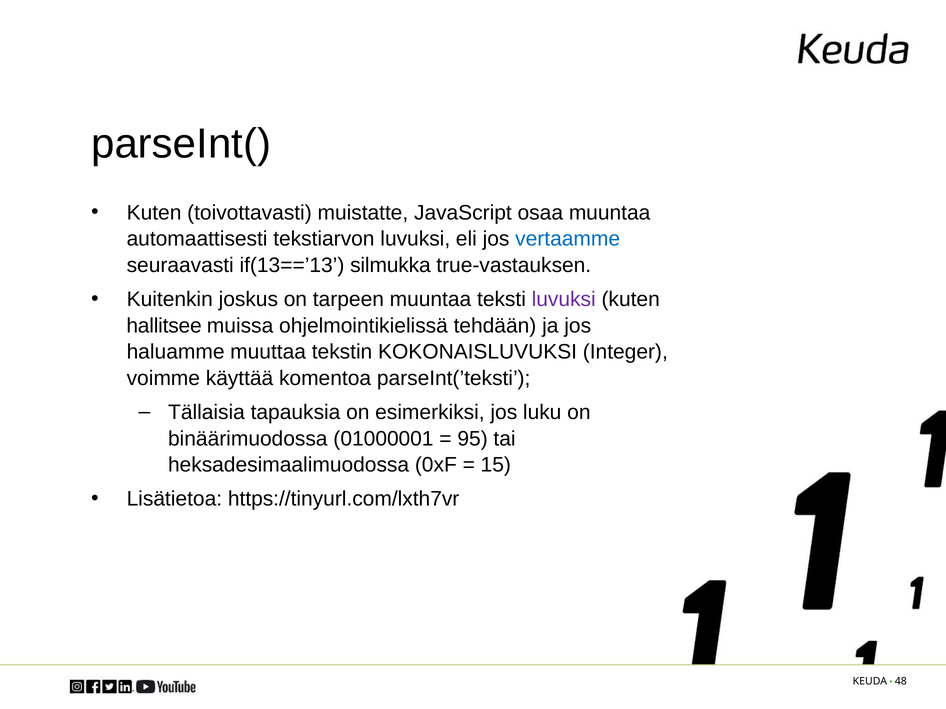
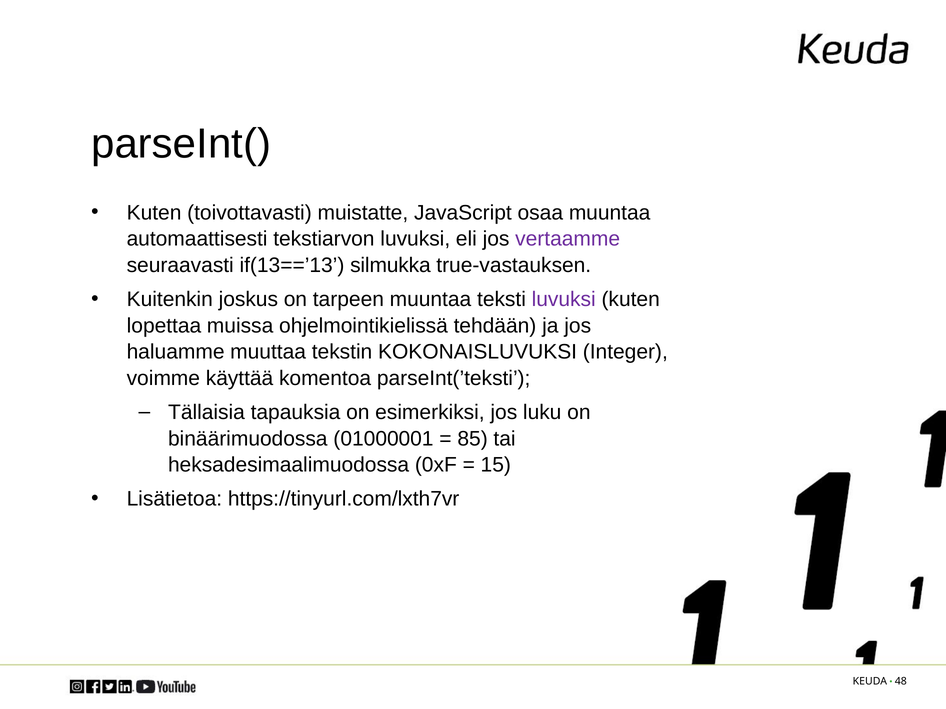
vertaamme colour: blue -> purple
hallitsee: hallitsee -> lopettaa
95: 95 -> 85
